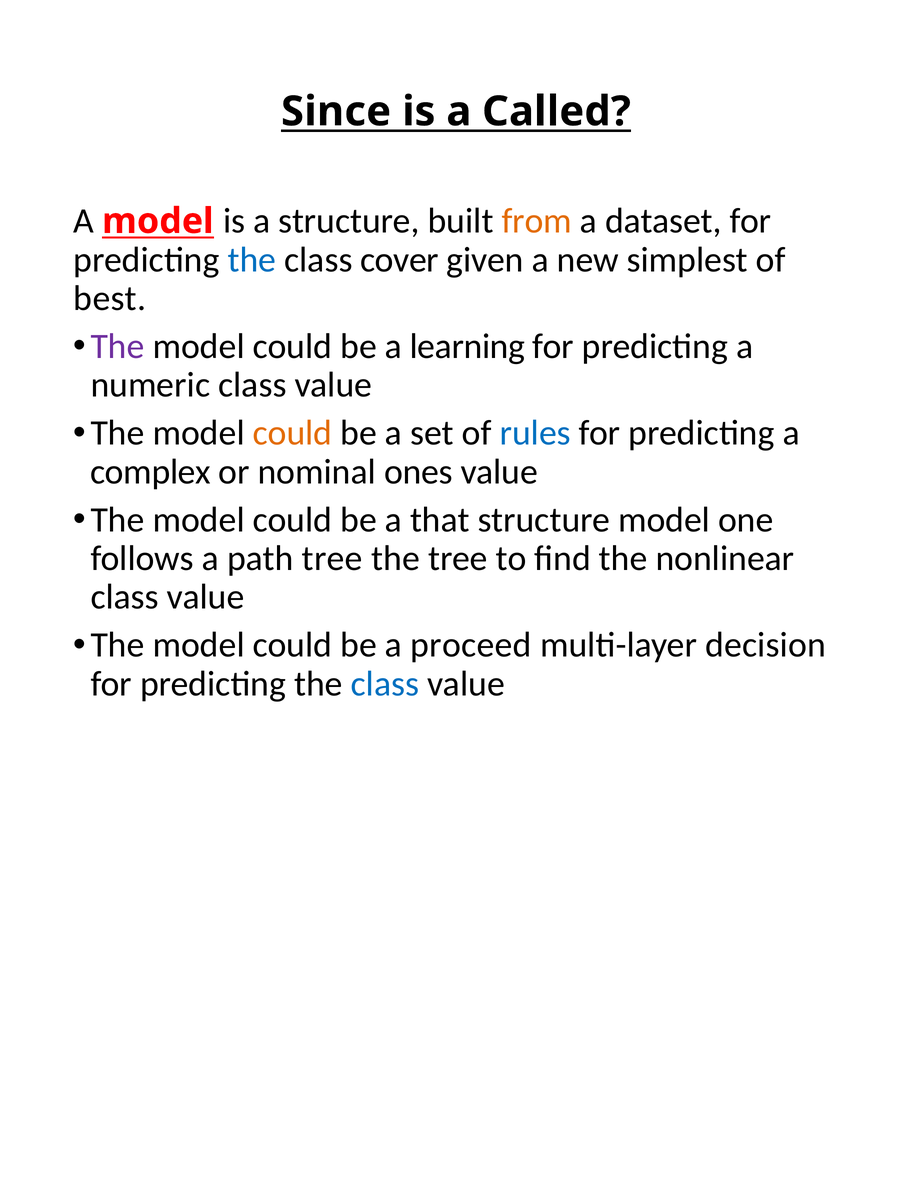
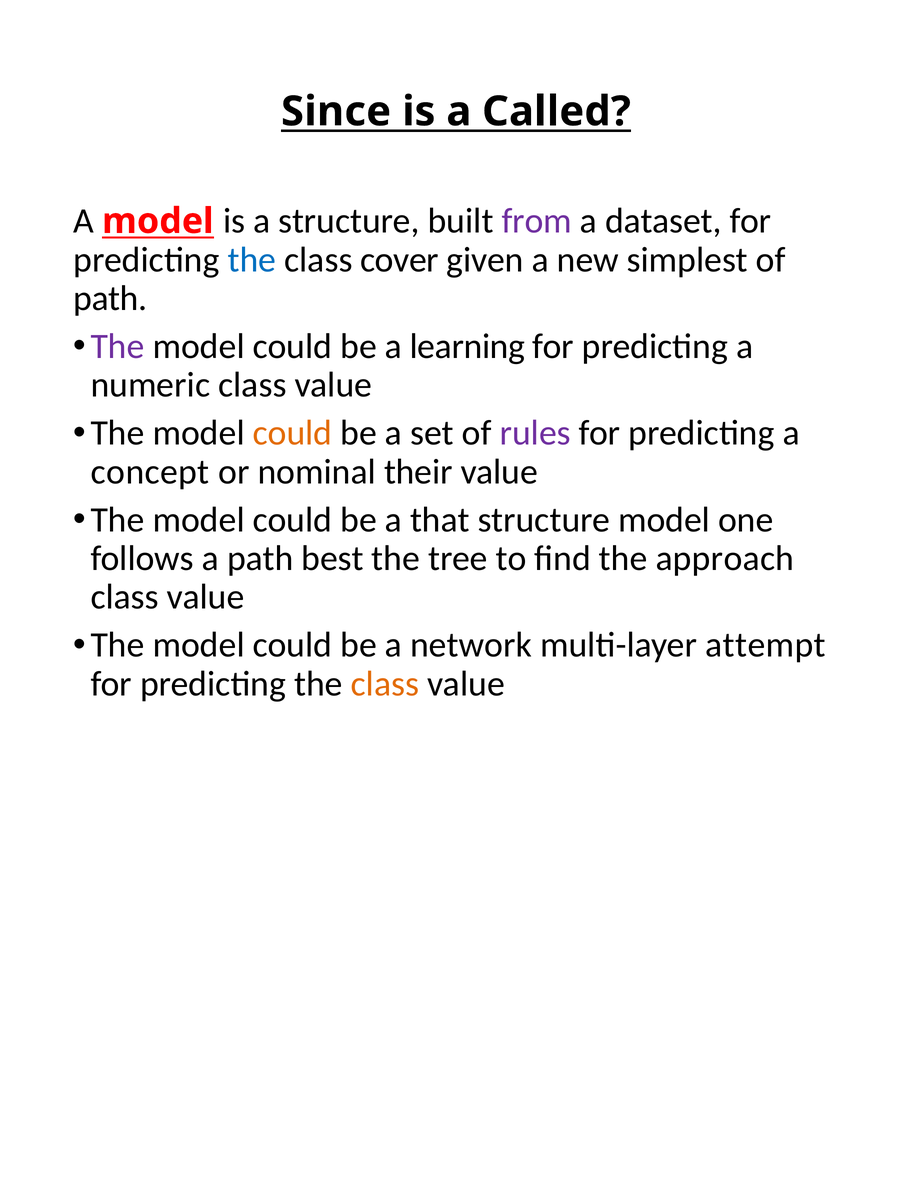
from colour: orange -> purple
best at (110, 298): best -> path
rules colour: blue -> purple
complex: complex -> concept
ones: ones -> their
path tree: tree -> best
nonlinear: nonlinear -> approach
proceed: proceed -> network
decision: decision -> attempt
class at (385, 684) colour: blue -> orange
